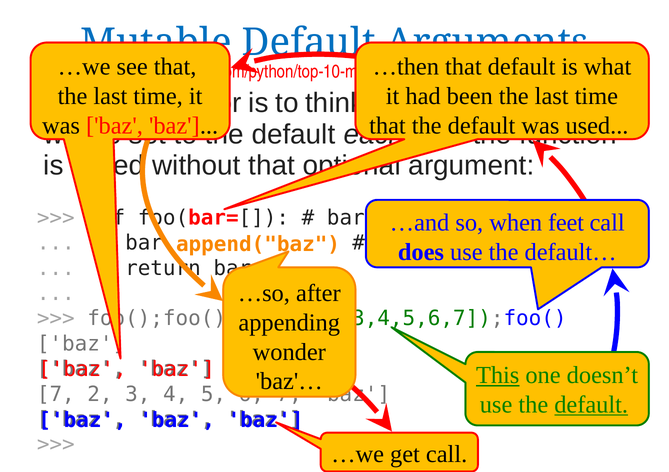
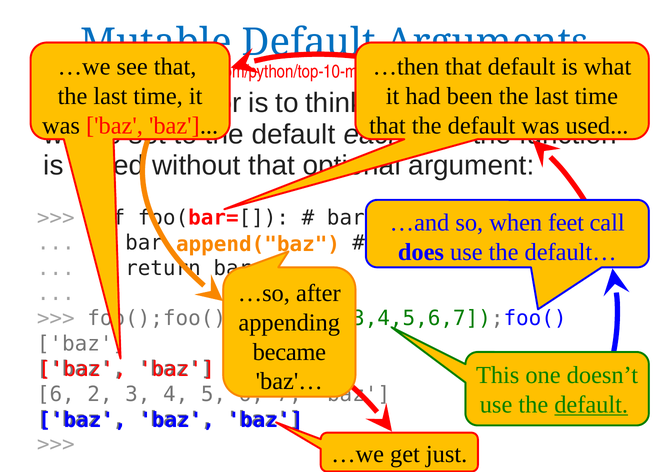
wonder: wonder -> became
This at (498, 375) underline: present -> none
7 at (56, 394): 7 -> 6
get call: call -> just
